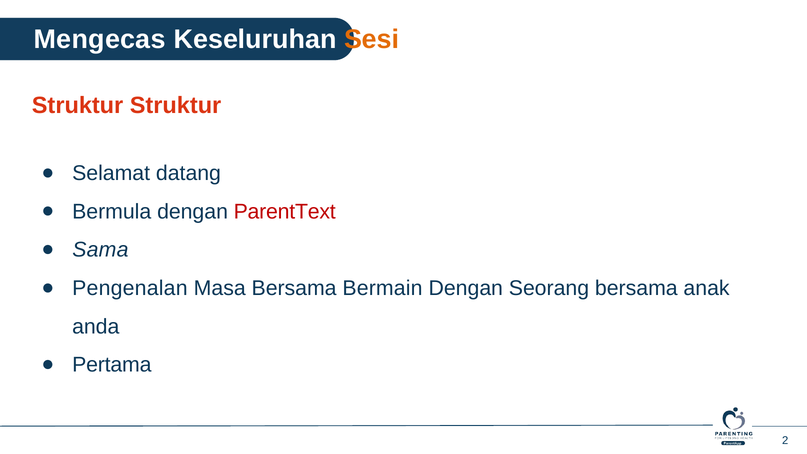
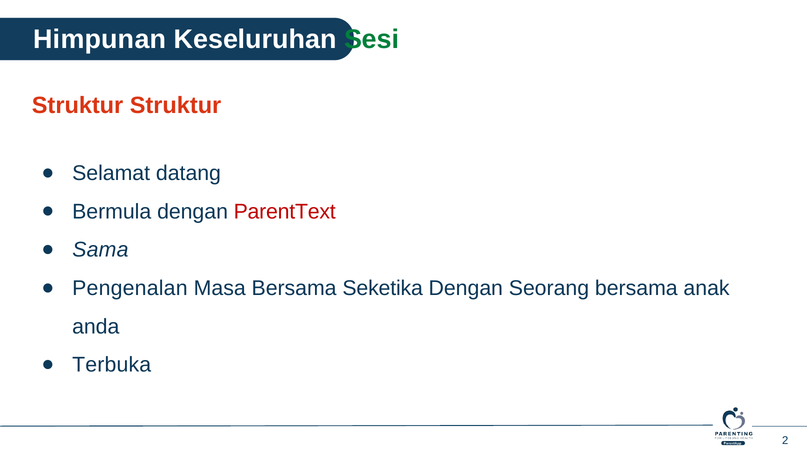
Mengecas: Mengecas -> Himpunan
Sesi colour: orange -> green
Bermain: Bermain -> Seketika
Pertama: Pertama -> Terbuka
